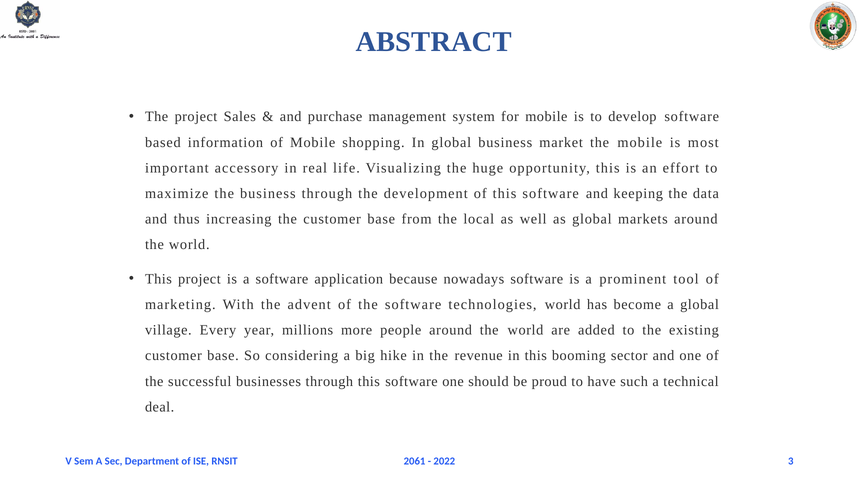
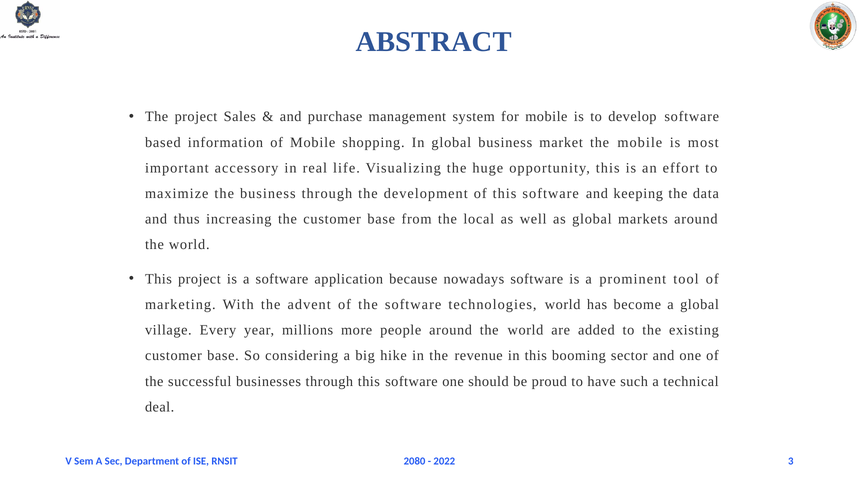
2061: 2061 -> 2080
